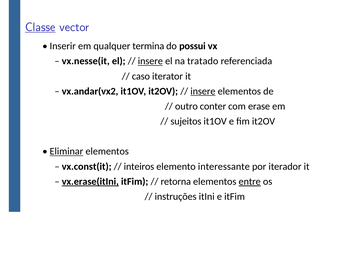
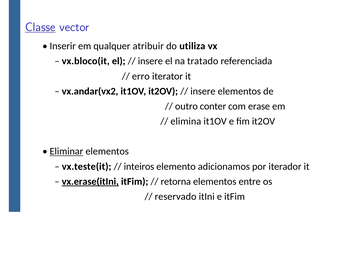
termina: termina -> atribuir
possui: possui -> utiliza
vx.nesse(it: vx.nesse(it -> vx.bloco(it
insere at (150, 61) underline: present -> none
caso: caso -> erro
insere at (203, 91) underline: present -> none
sujeitos: sujeitos -> elimina
vx.const(it: vx.const(it -> vx.teste(it
interessante: interessante -> adicionamos
entre underline: present -> none
instruções: instruções -> reservado
